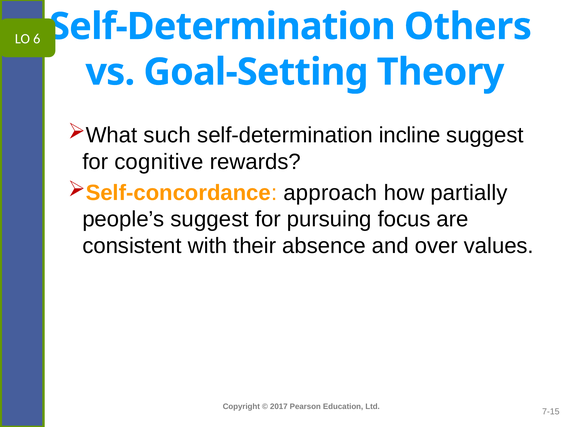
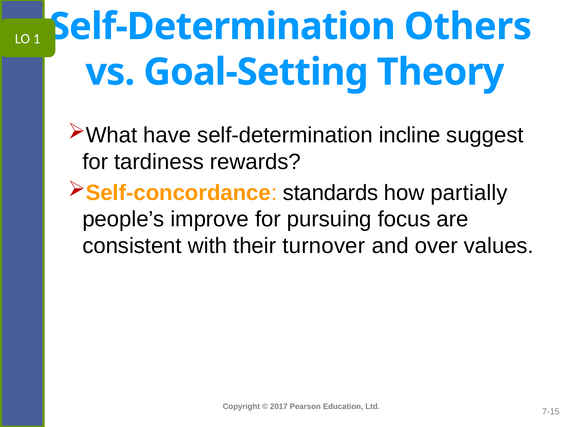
6: 6 -> 1
such: such -> have
cognitive: cognitive -> tardiness
approach: approach -> standards
people’s suggest: suggest -> improve
absence: absence -> turnover
